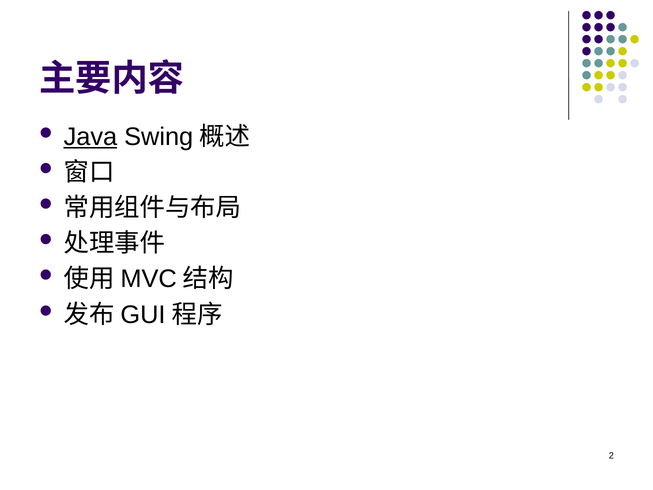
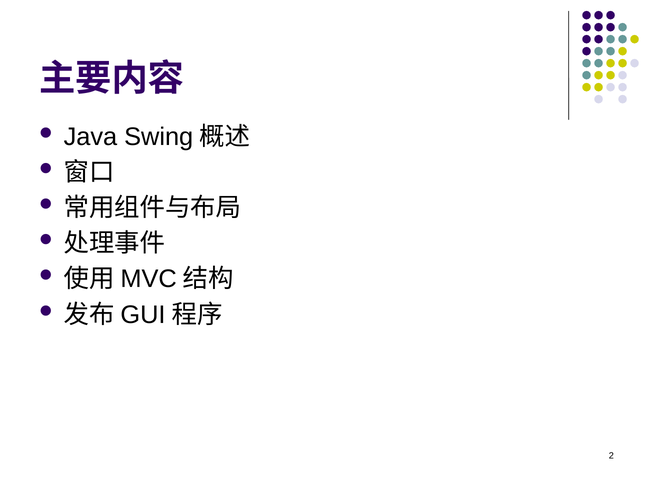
Java underline: present -> none
